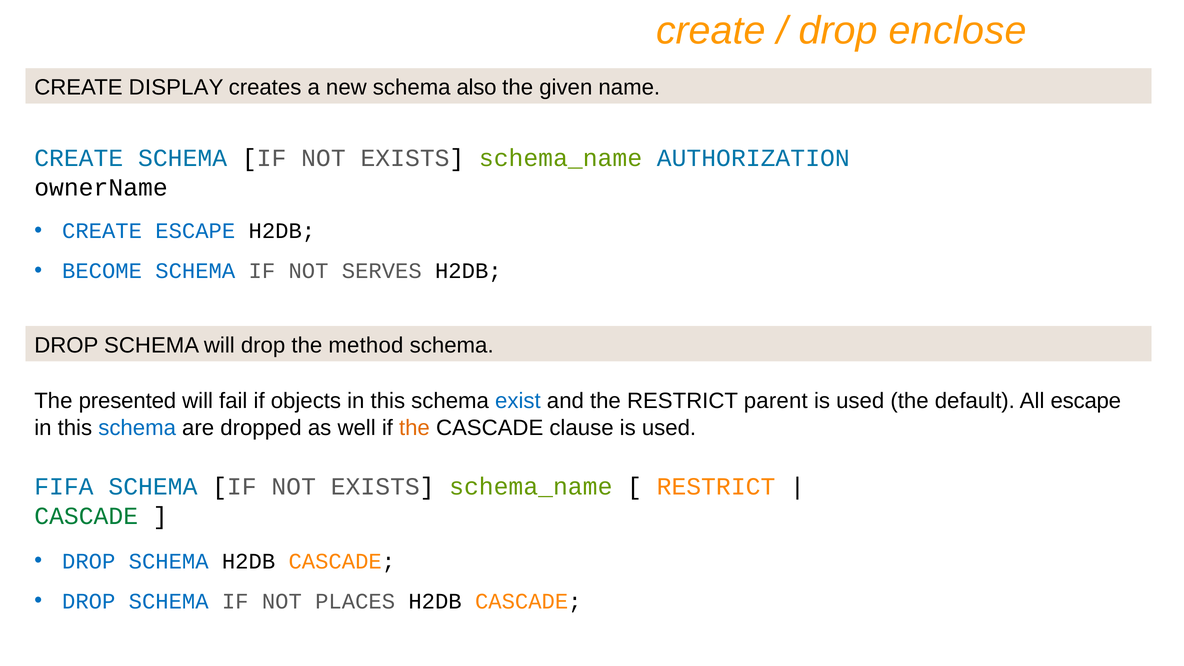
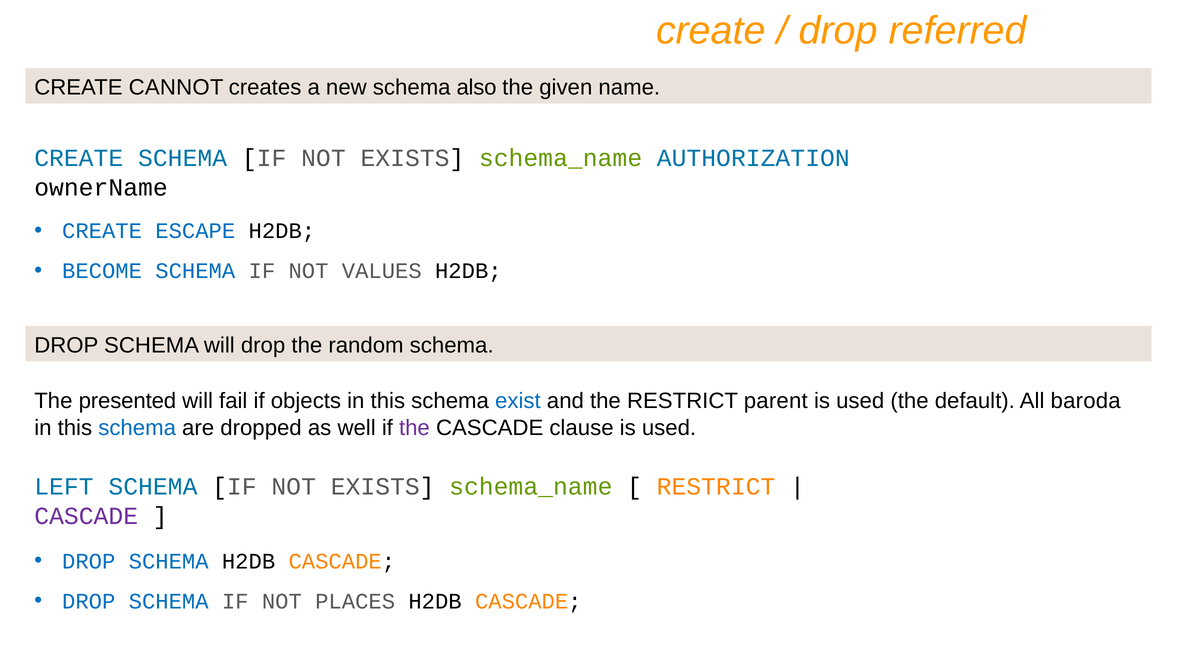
enclose: enclose -> referred
DISPLAY: DISPLAY -> CANNOT
SERVES: SERVES -> VALUES
method: method -> random
All escape: escape -> baroda
the at (414, 428) colour: orange -> purple
FIFA: FIFA -> LEFT
CASCADE at (86, 516) colour: green -> purple
